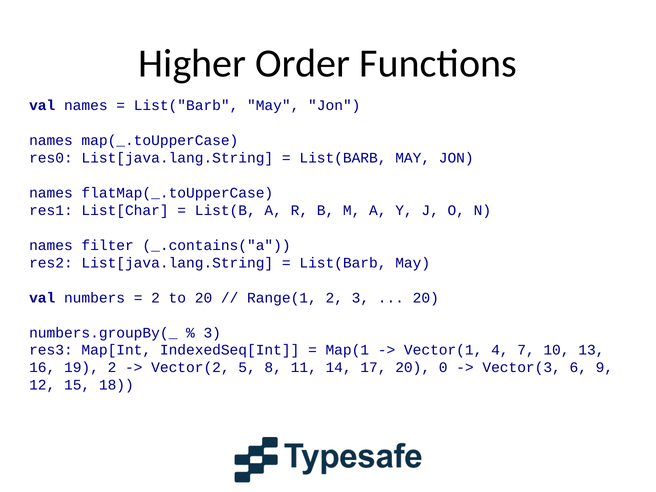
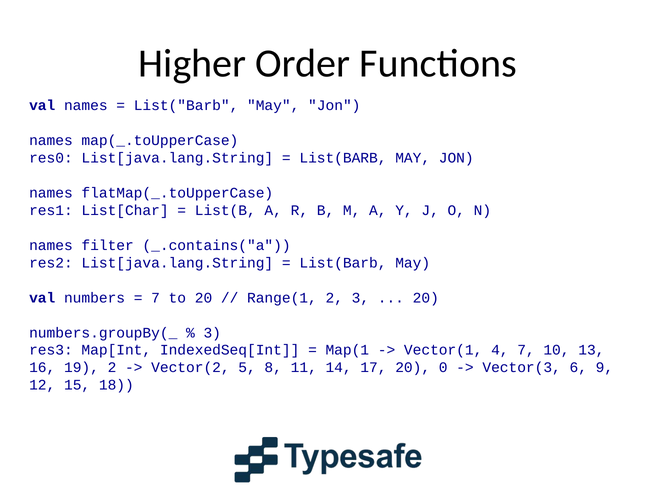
2 at (156, 298): 2 -> 7
